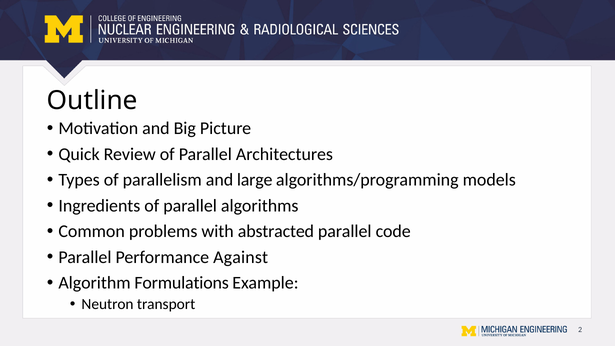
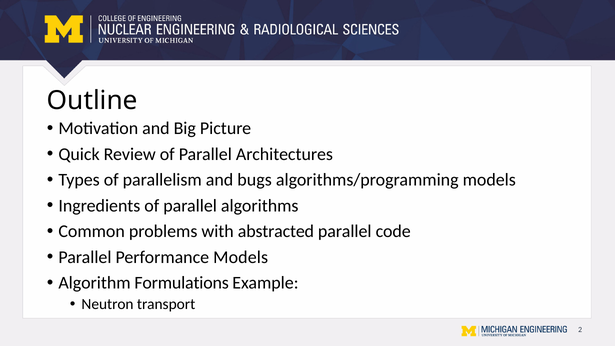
large: large -> bugs
Performance Against: Against -> Models
